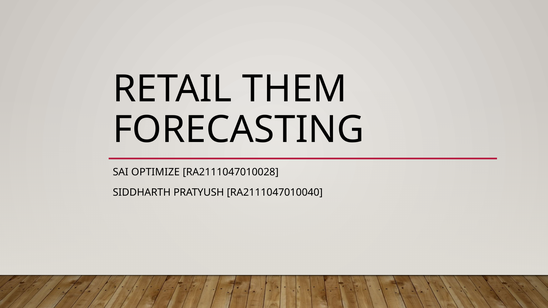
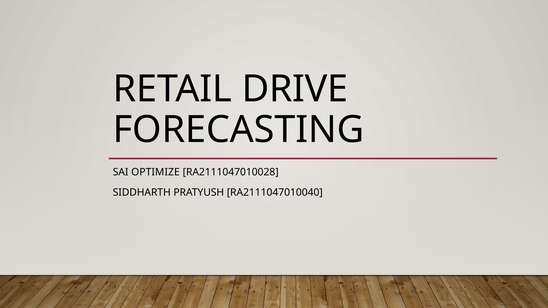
THEM: THEM -> DRIVE
